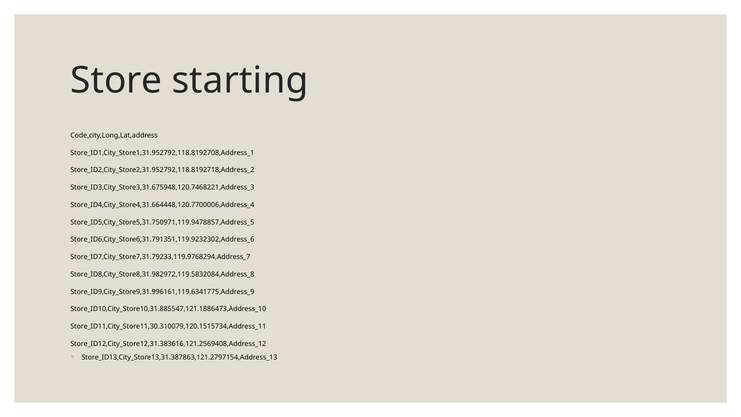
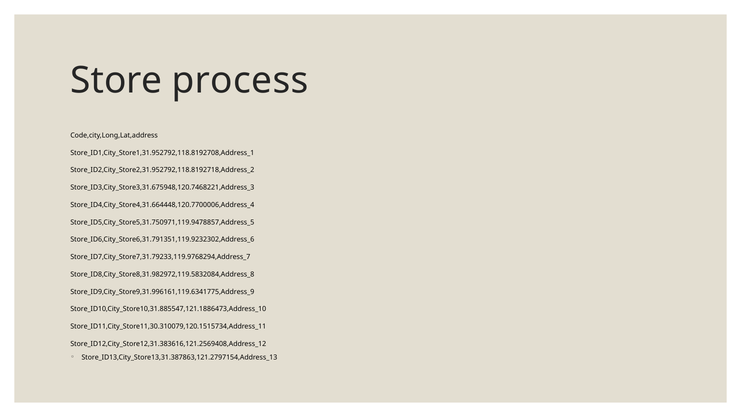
starting: starting -> process
